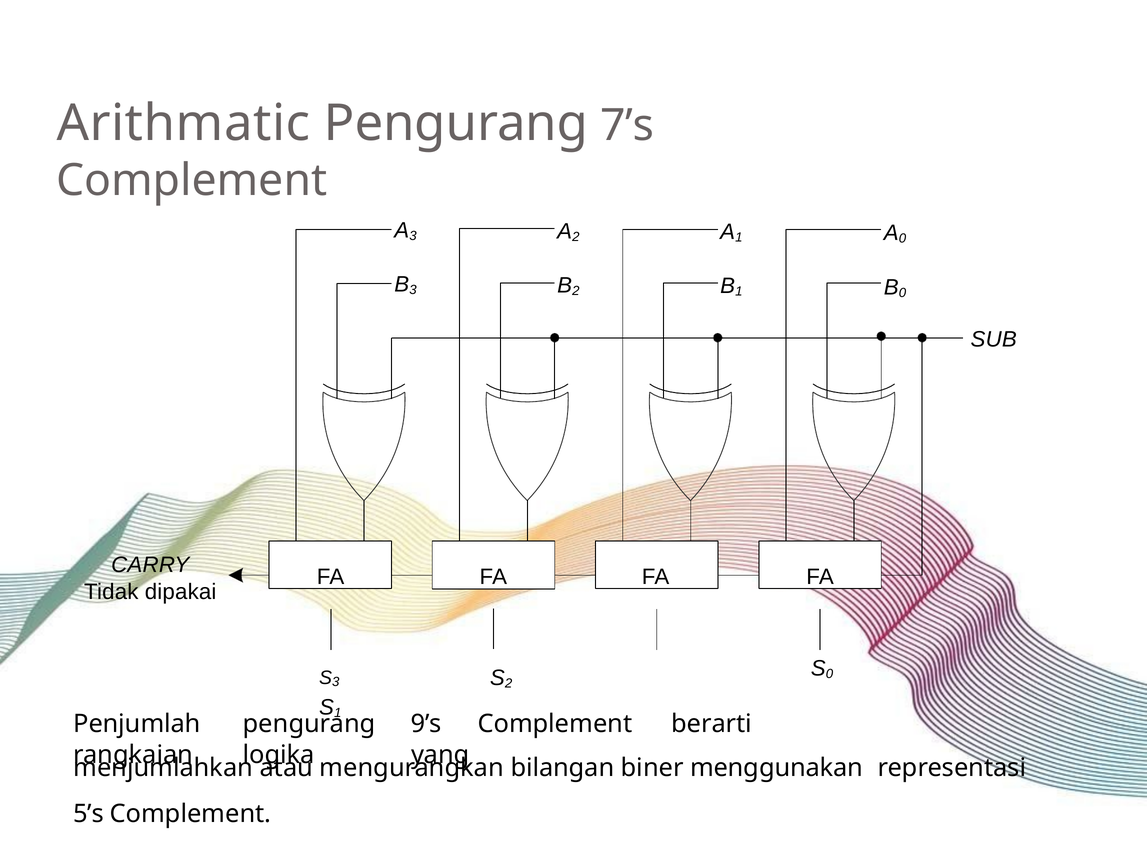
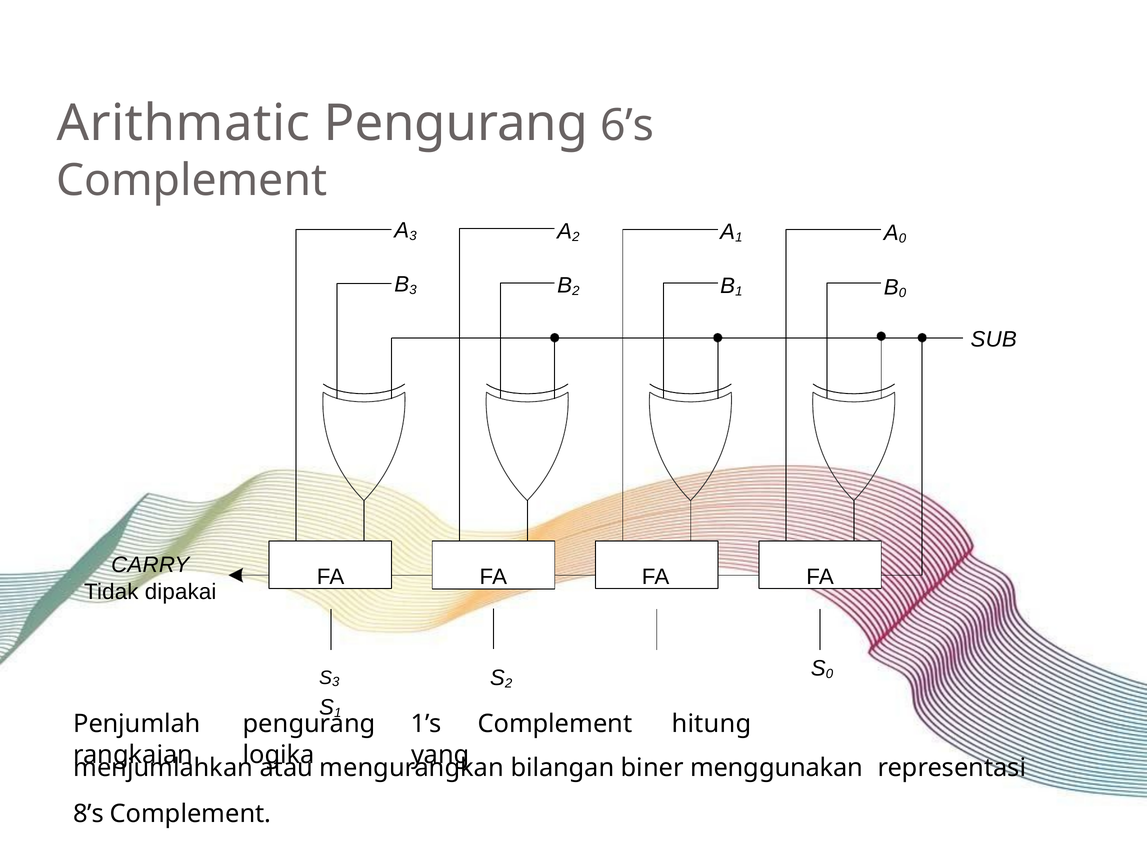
7’s: 7’s -> 6’s
9’s: 9’s -> 1’s
berarti: berarti -> hitung
5’s: 5’s -> 8’s
